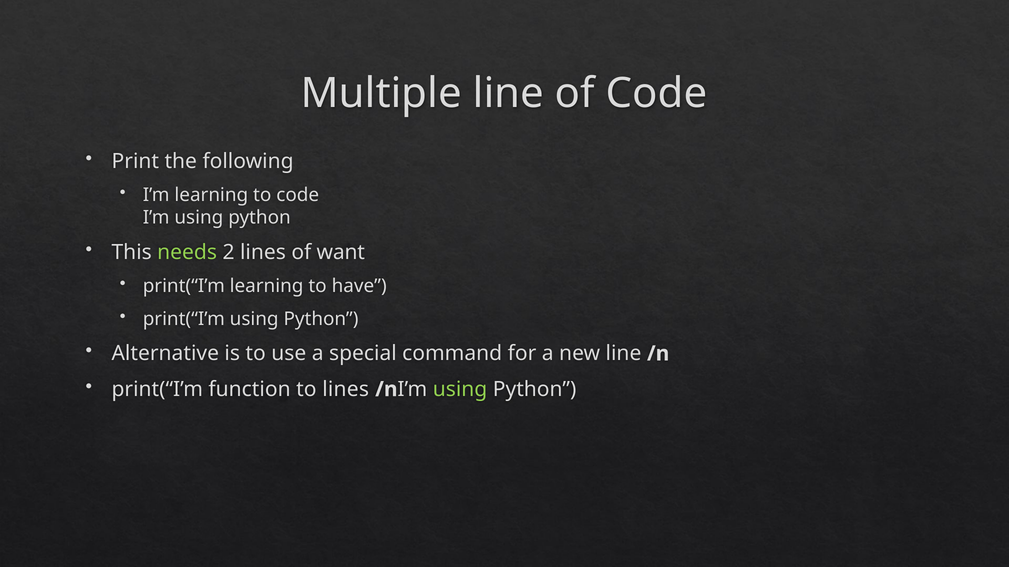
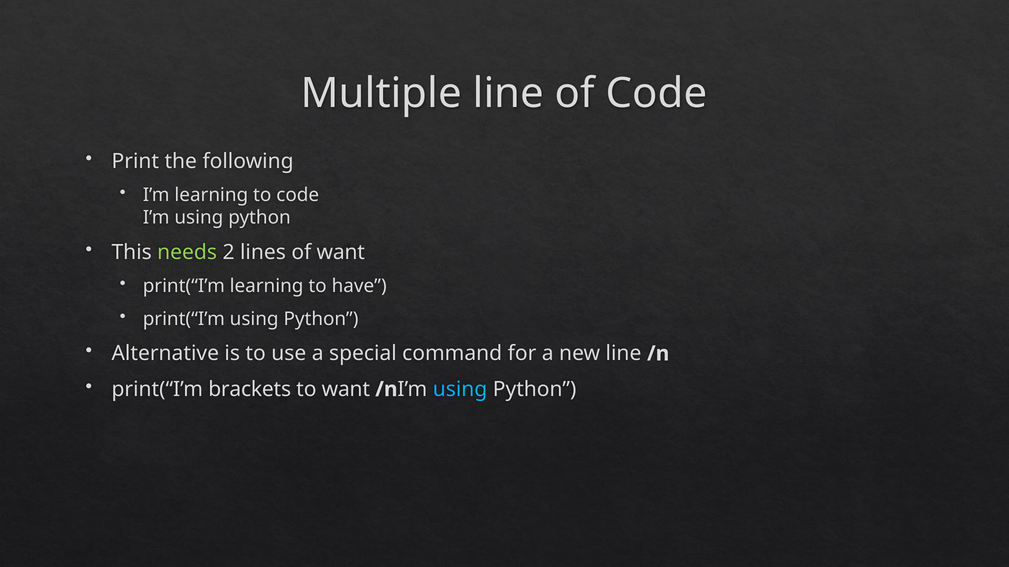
function: function -> brackets
to lines: lines -> want
using at (460, 390) colour: light green -> light blue
